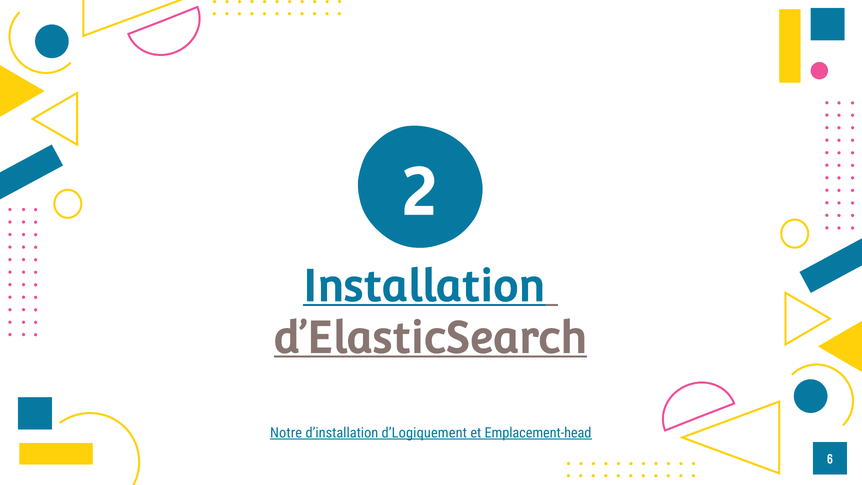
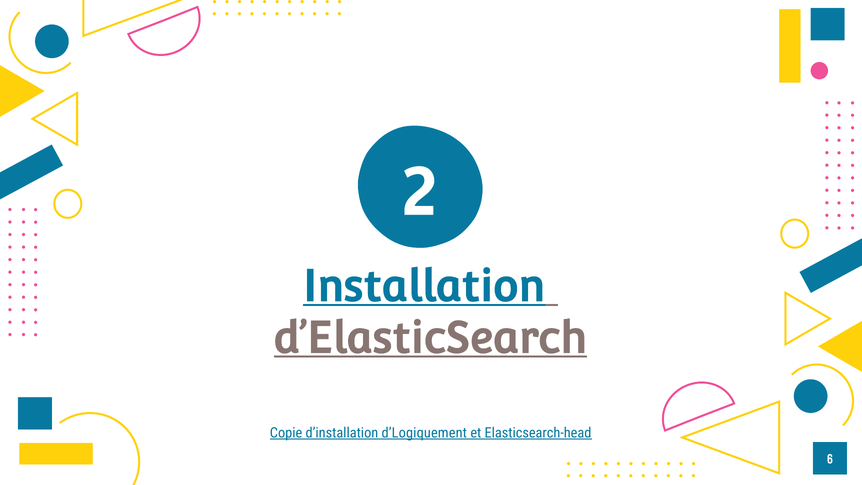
Notre: Notre -> Copie
Emplacement-head: Emplacement-head -> Elasticsearch-head
